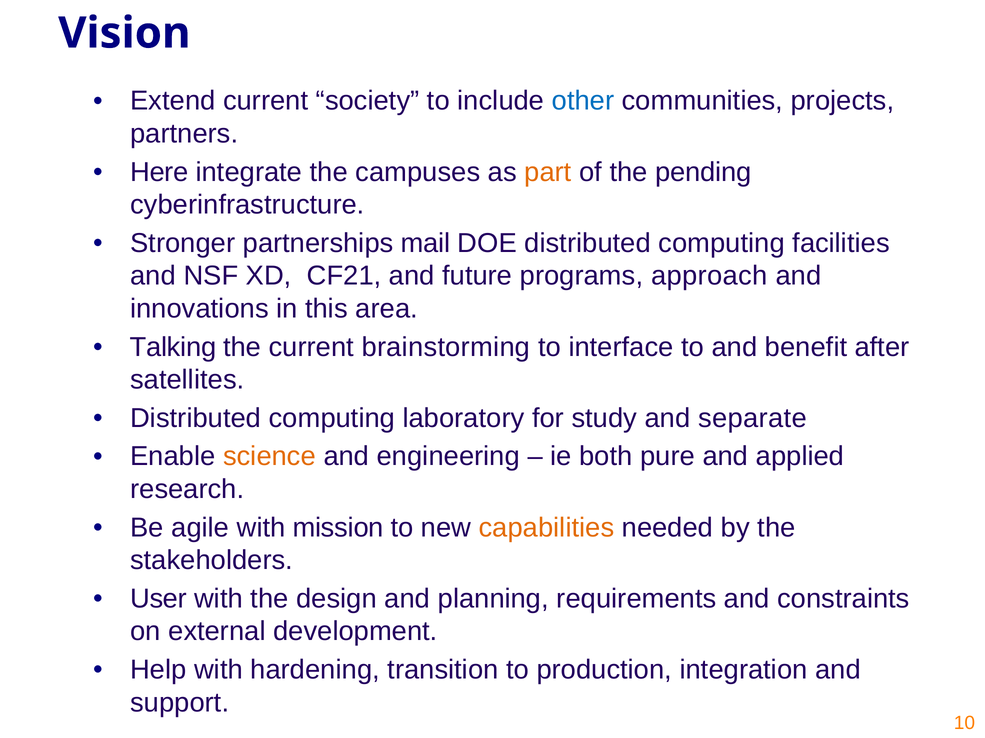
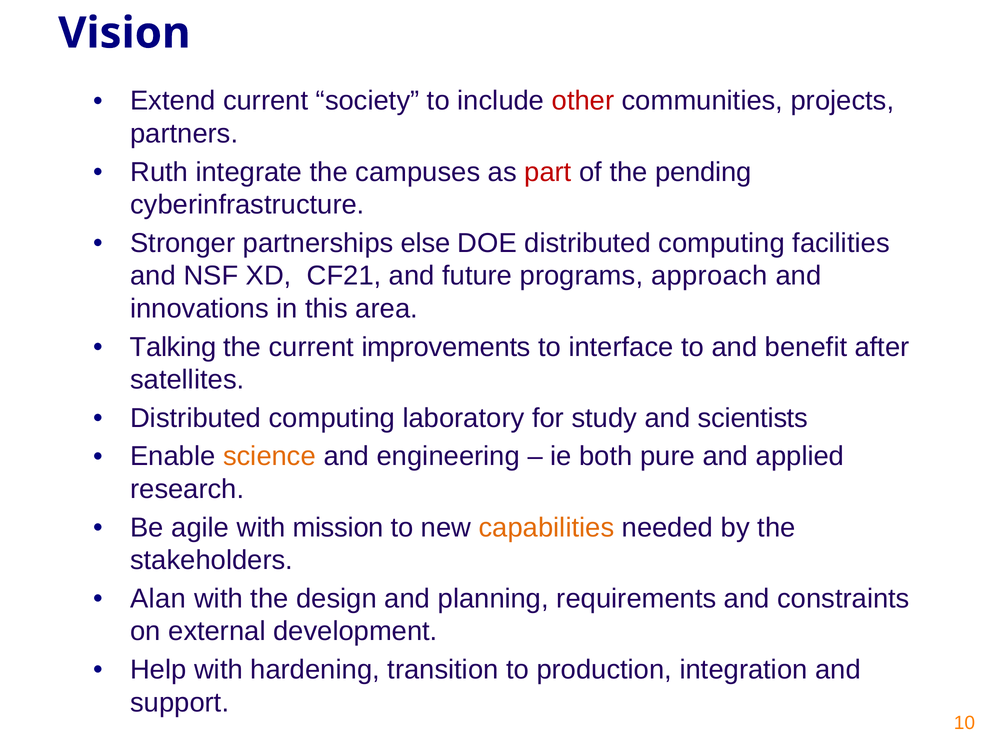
other colour: blue -> red
Here: Here -> Ruth
part colour: orange -> red
mail: mail -> else
brainstorming: brainstorming -> improvements
separate: separate -> scientists
User: User -> Alan
